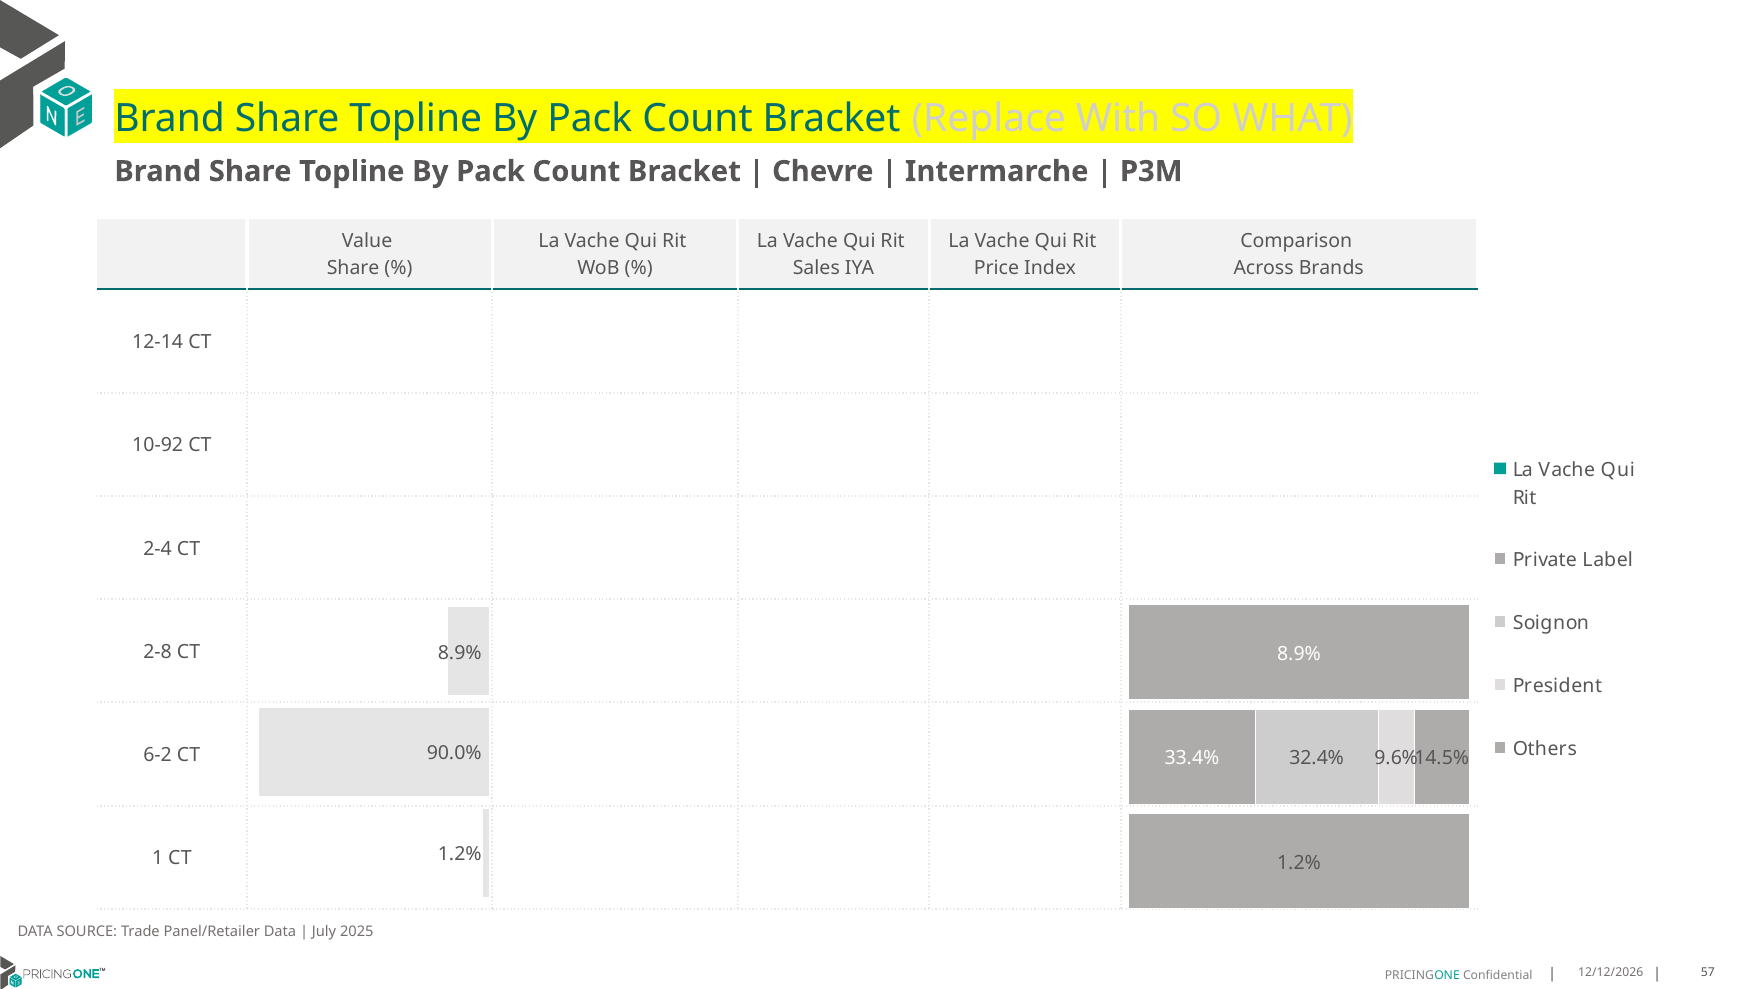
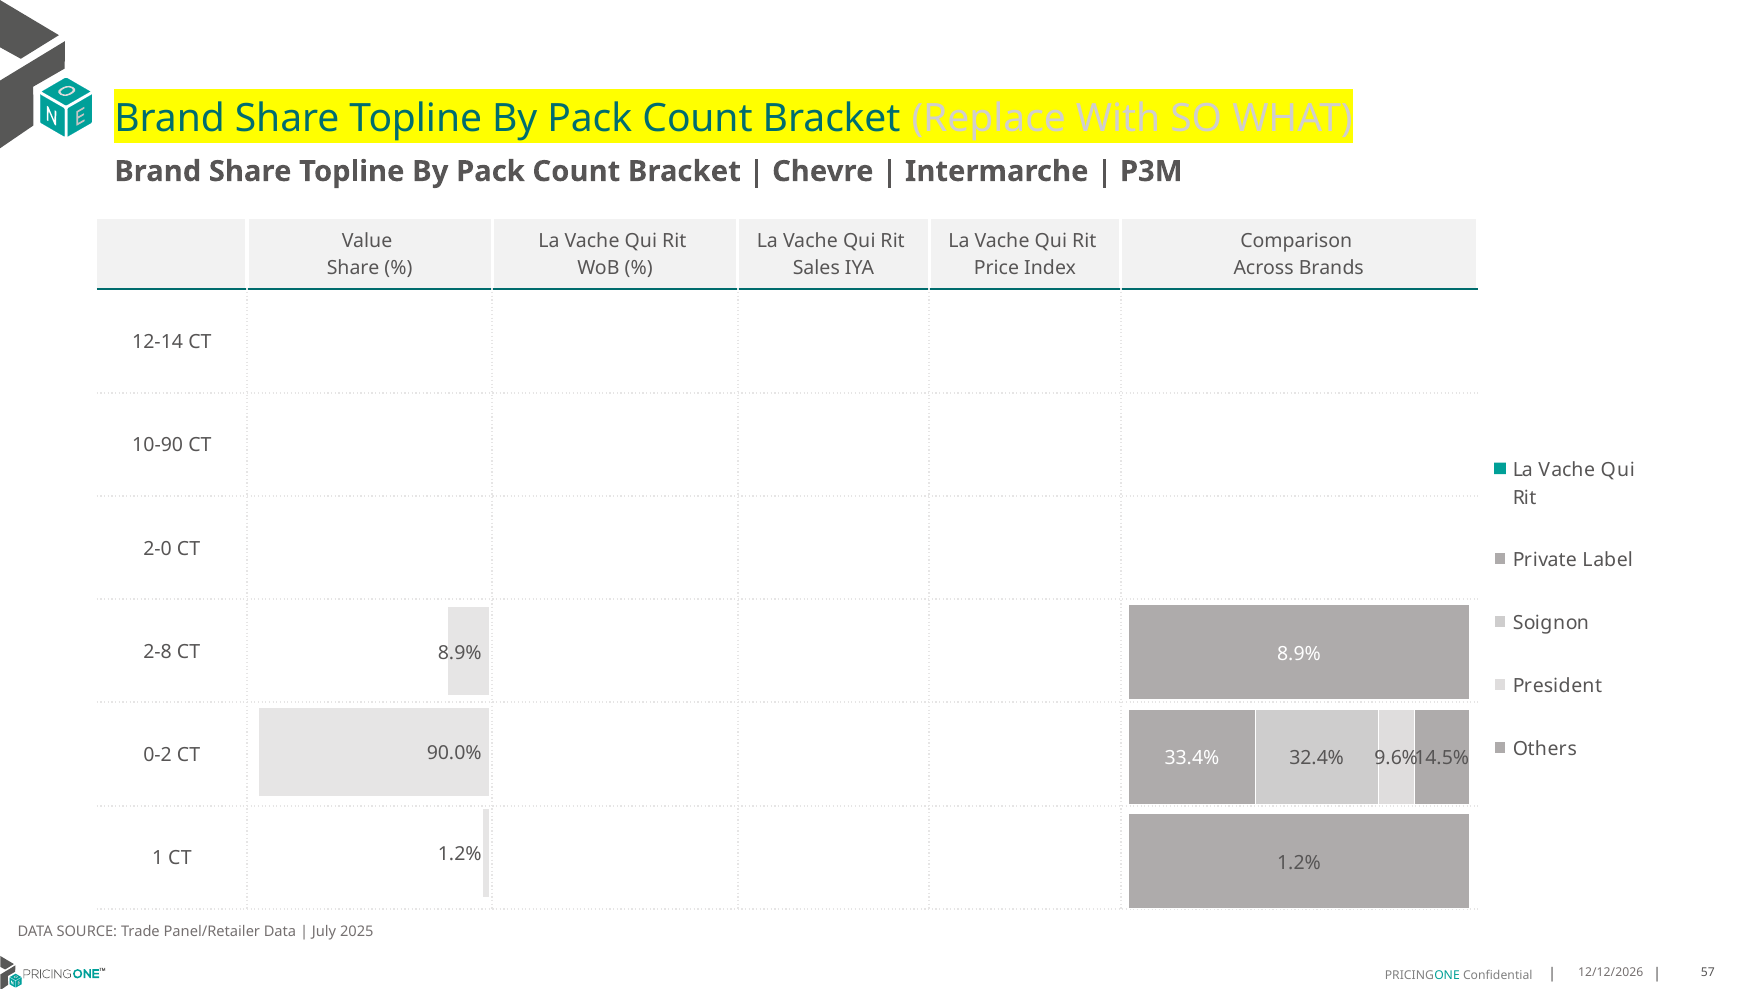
10-92: 10-92 -> 10-90
2-4: 2-4 -> 2-0
6-2: 6-2 -> 0-2
